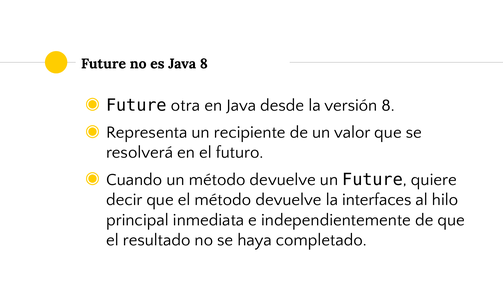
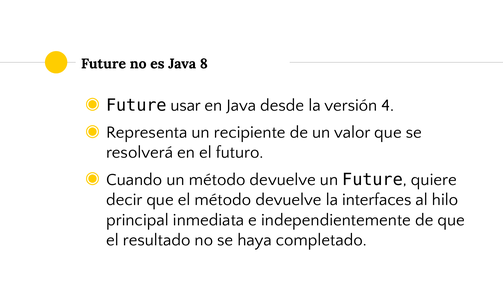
otra: otra -> usar
versión 8: 8 -> 4
